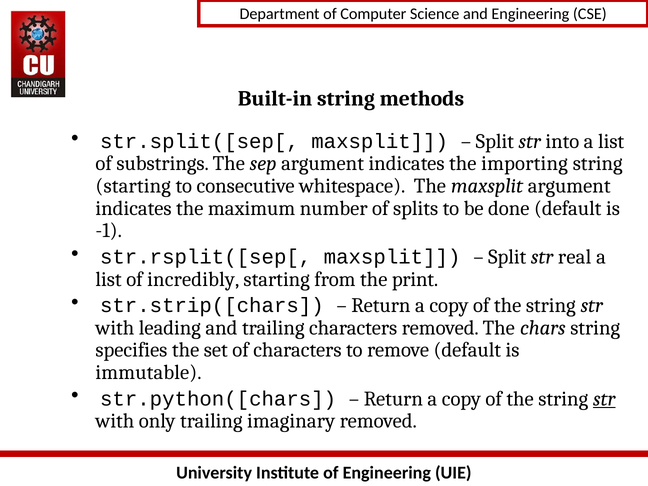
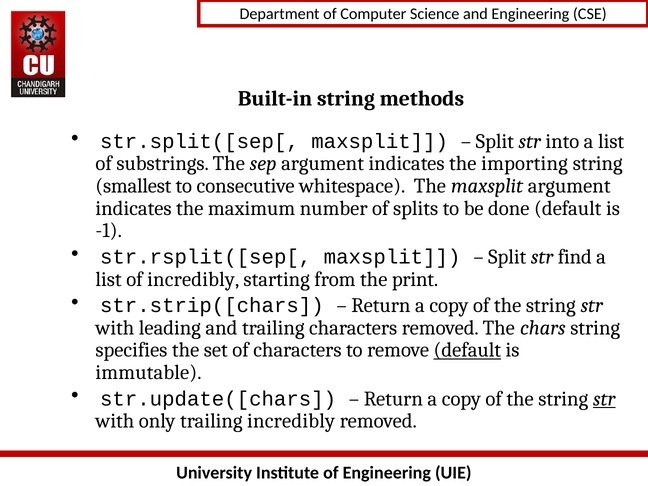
starting at (133, 186): starting -> smallest
real: real -> find
default at (467, 350) underline: none -> present
str.python([chars: str.python([chars -> str.update([chars
trailing imaginary: imaginary -> incredibly
